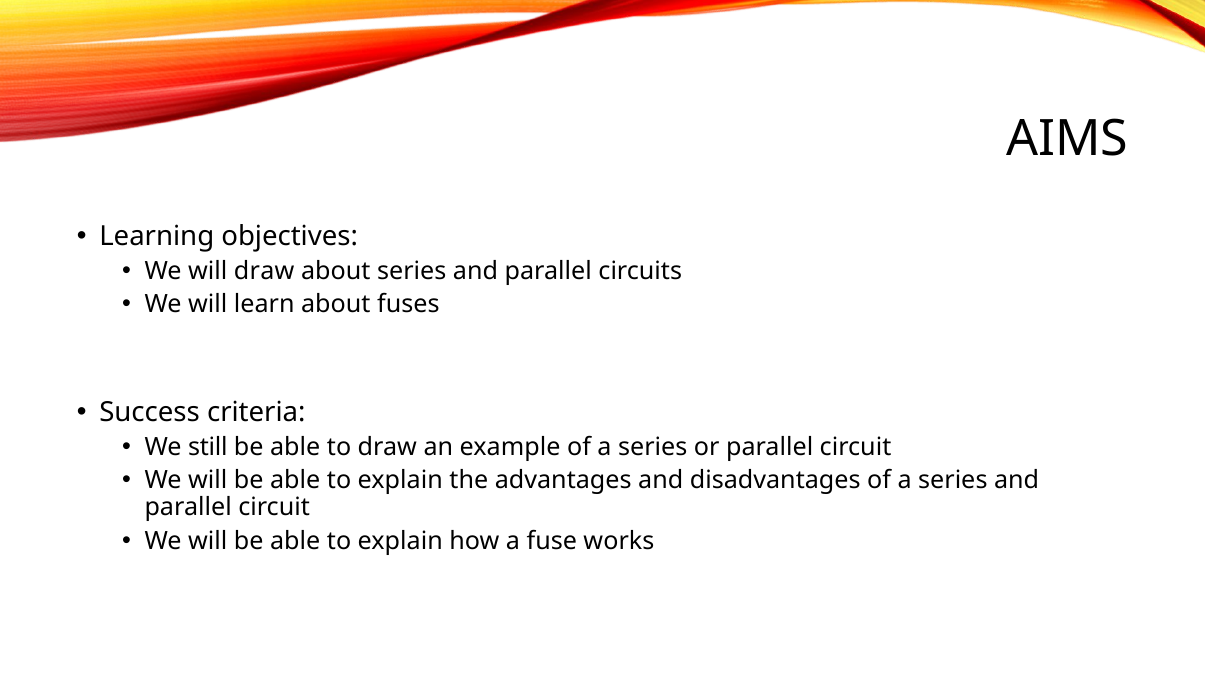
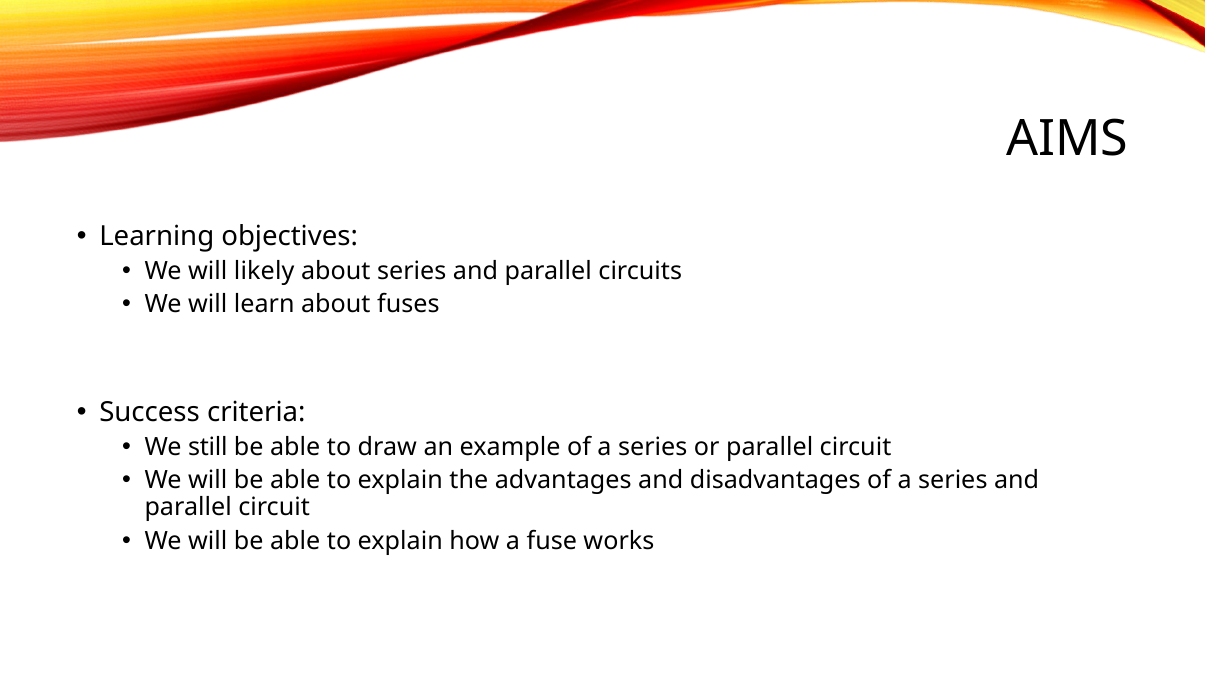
will draw: draw -> likely
